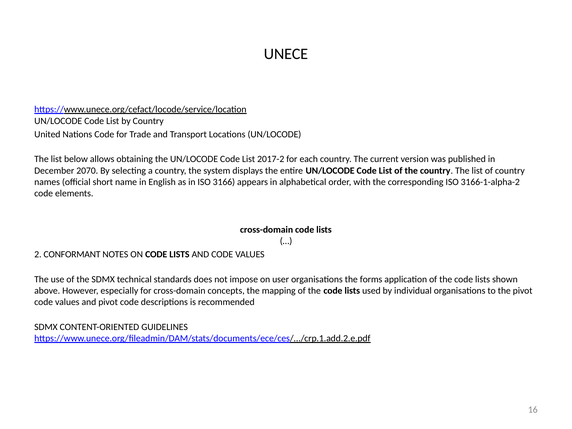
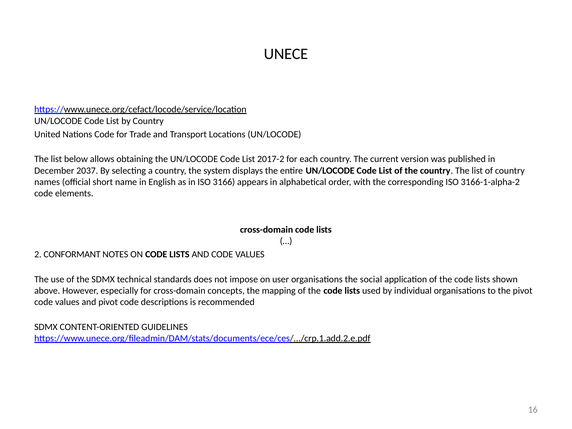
2070: 2070 -> 2037
forms: forms -> social
